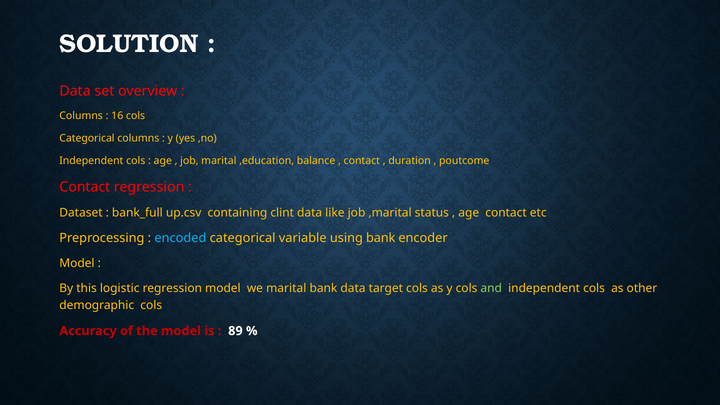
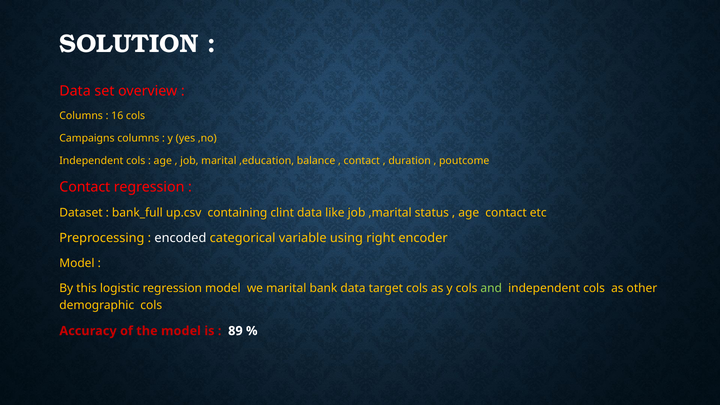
Categorical at (87, 138): Categorical -> Campaigns
encoded colour: light blue -> white
using bank: bank -> right
